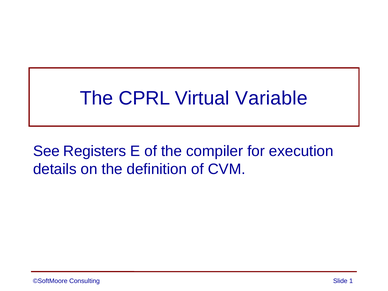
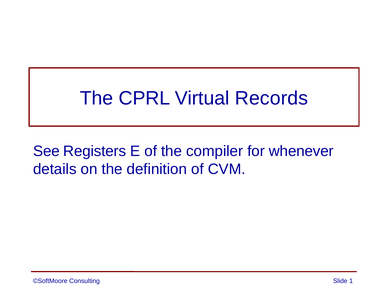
Variable: Variable -> Records
execution: execution -> whenever
